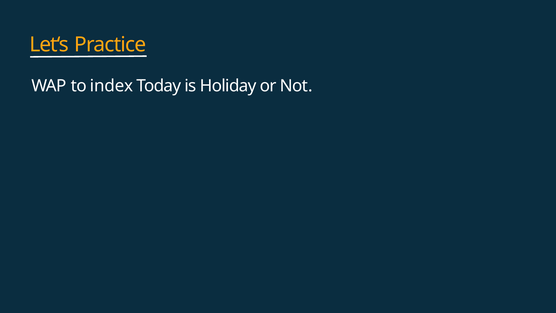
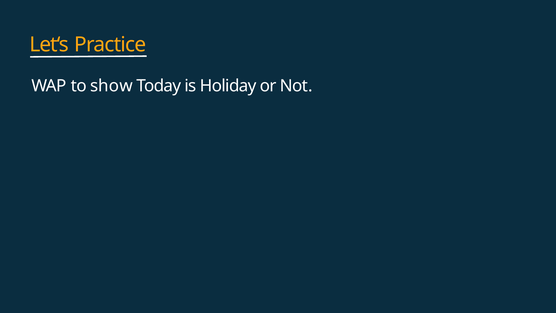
index: index -> show
